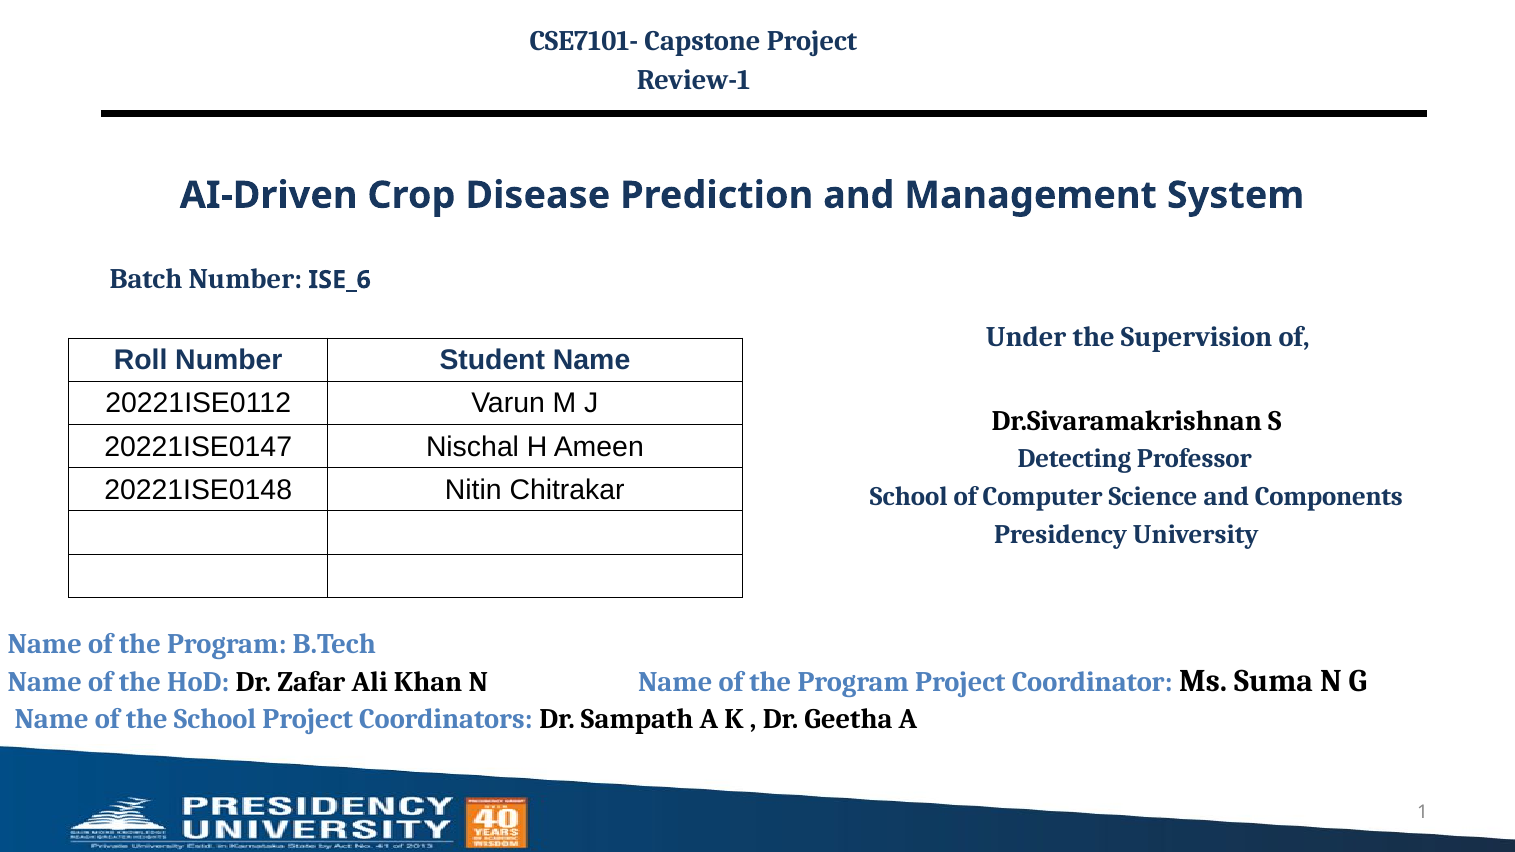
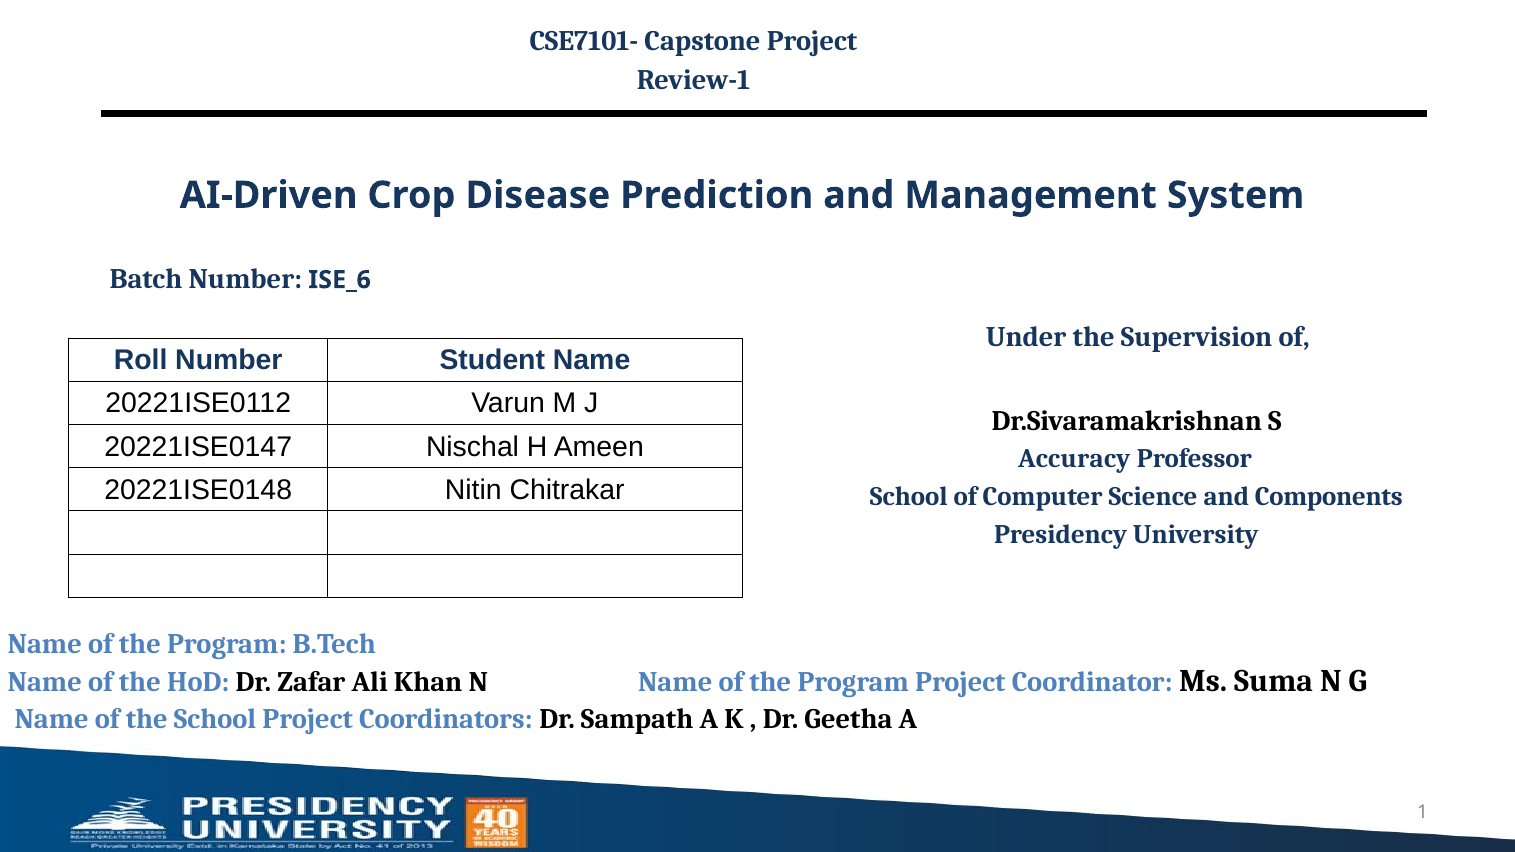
Detecting: Detecting -> Accuracy
